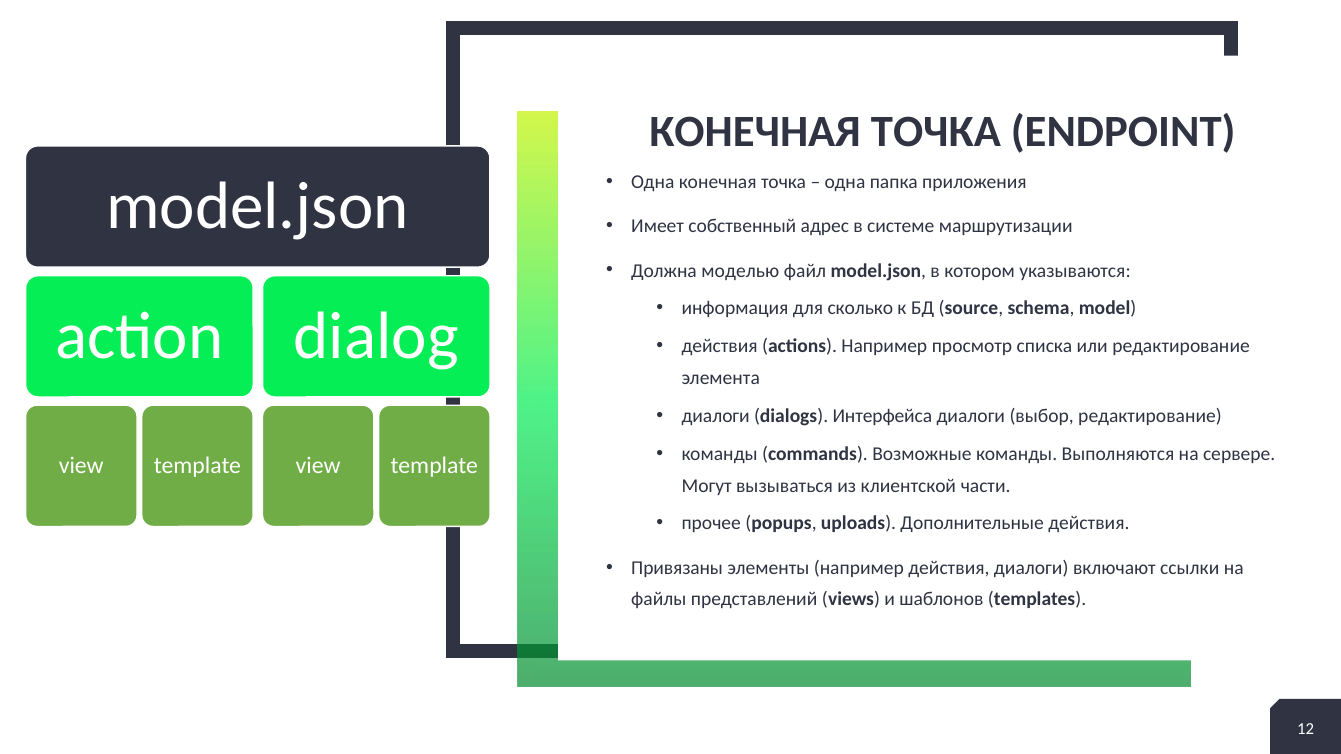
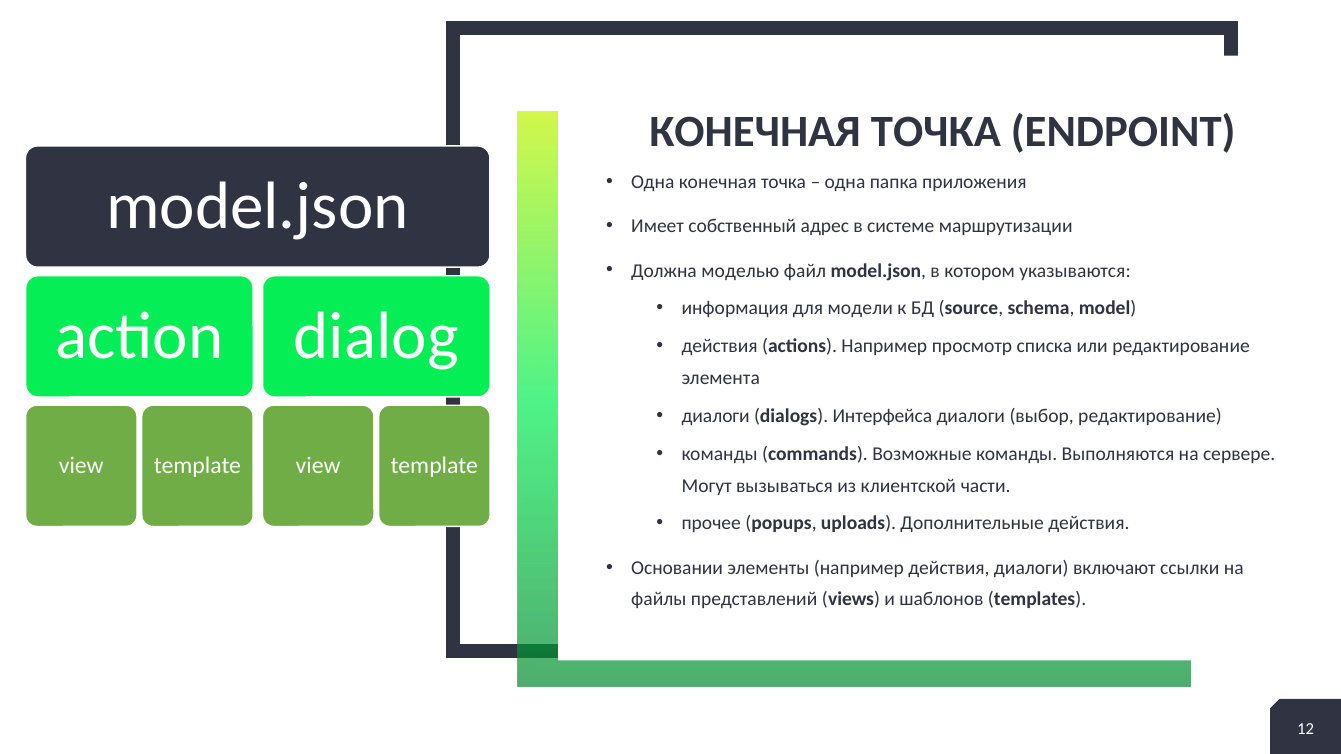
сколько: сколько -> модели
Привязаны: Привязаны -> Основании
